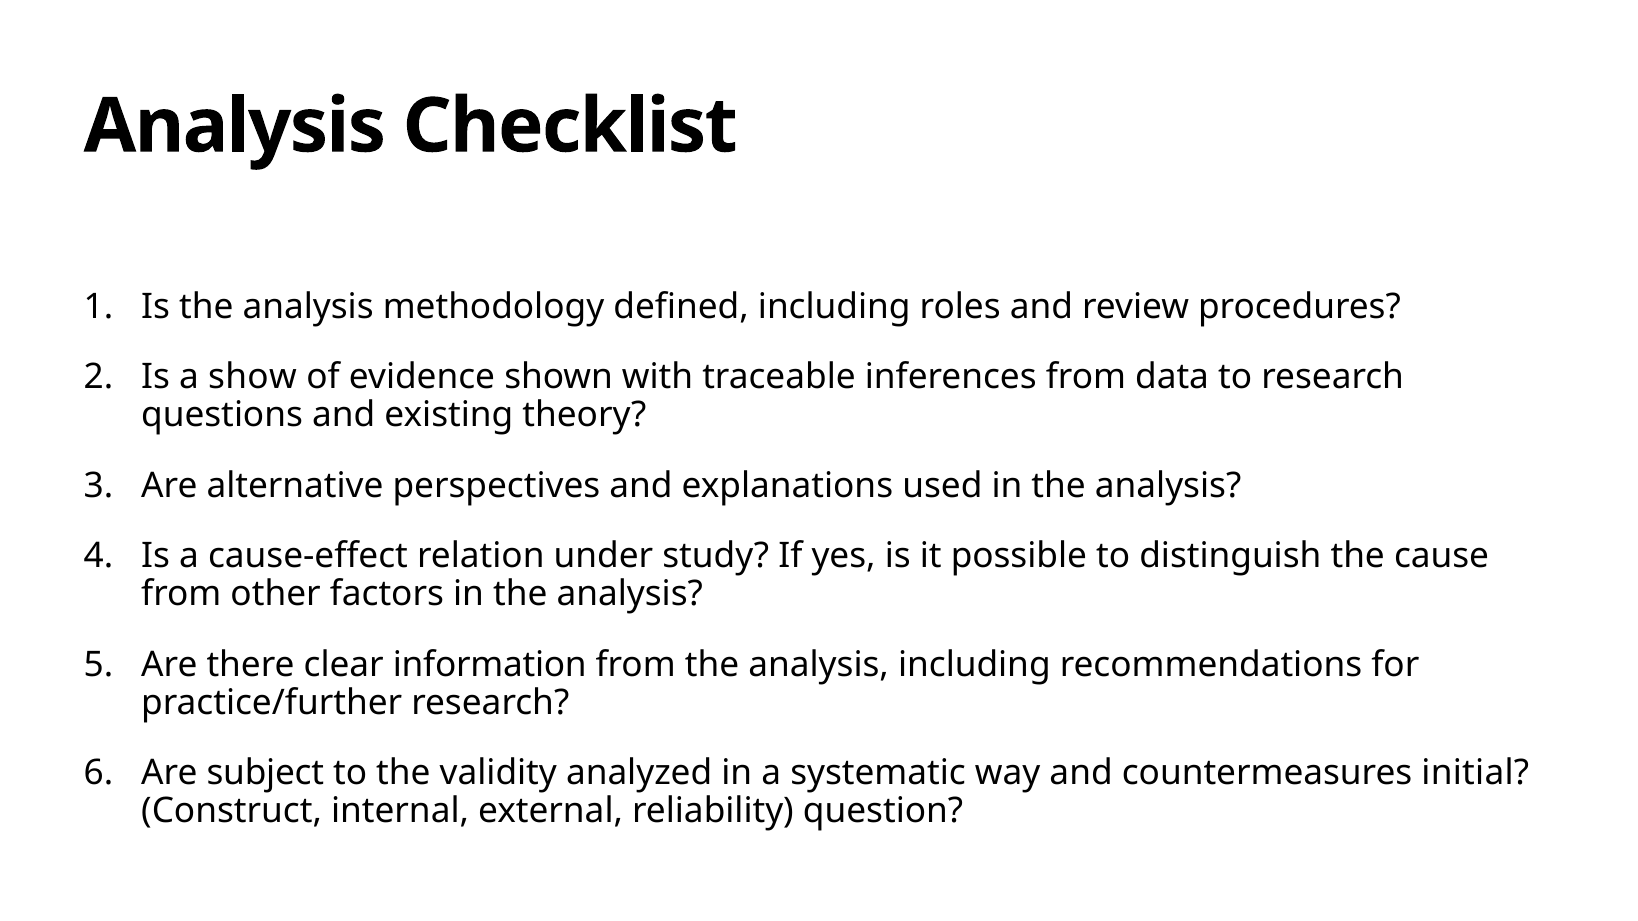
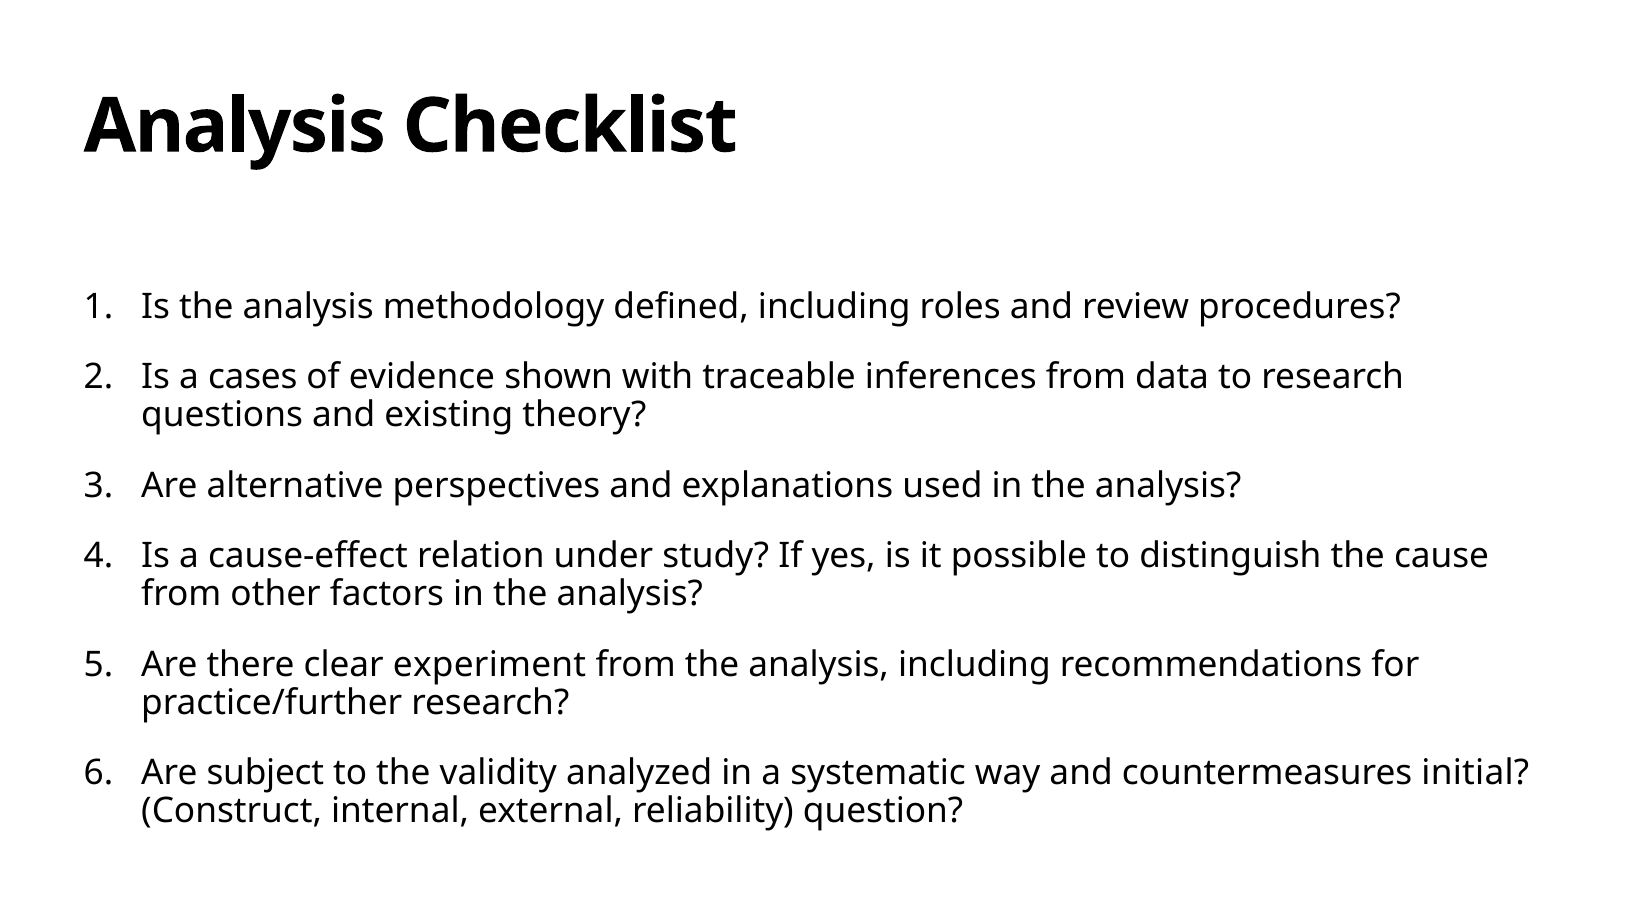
show: show -> cases
information: information -> experiment
